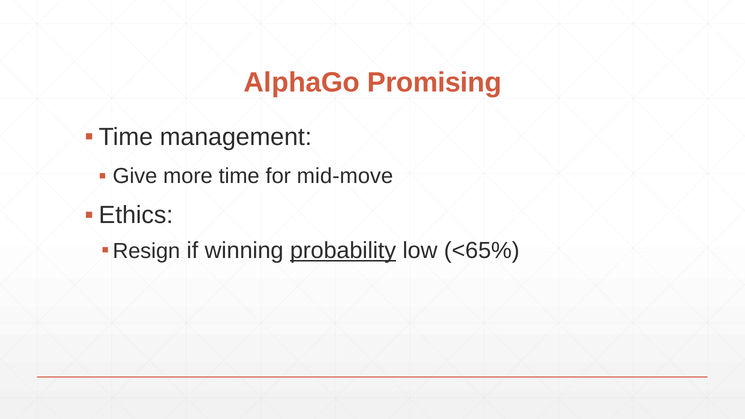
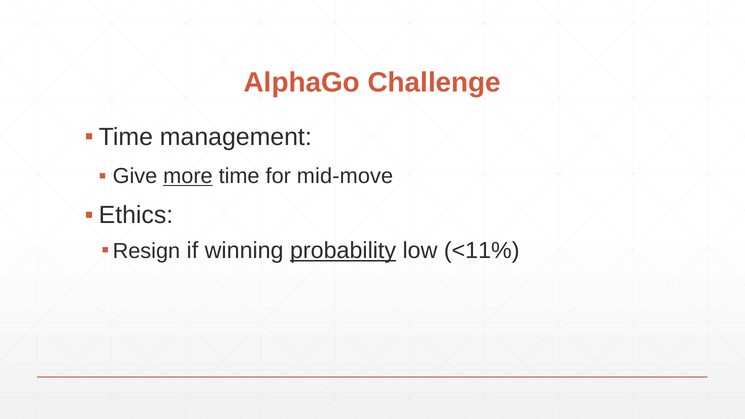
Promising: Promising -> Challenge
more underline: none -> present
<65%: <65% -> <11%
